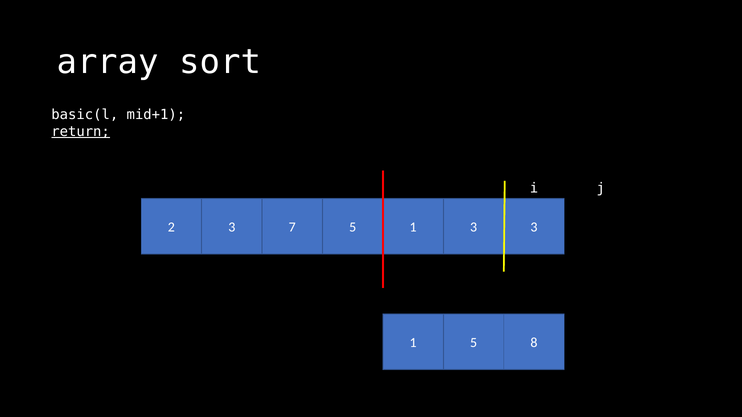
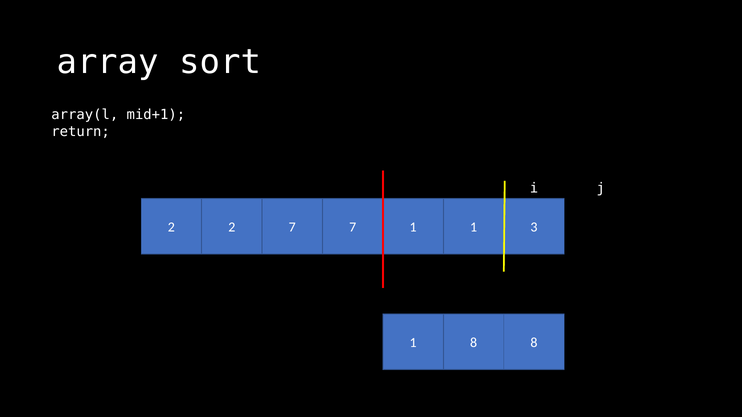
basic(l: basic(l -> array(l
return underline: present -> none
2 3: 3 -> 2
7 5: 5 -> 7
1 3: 3 -> 1
1 5: 5 -> 8
